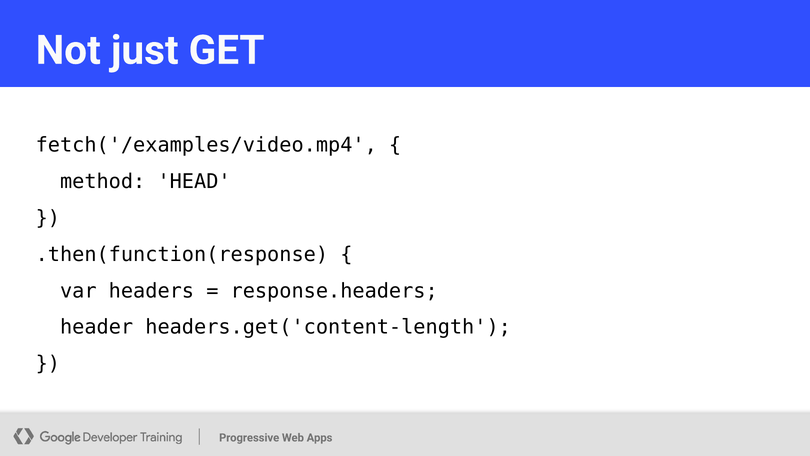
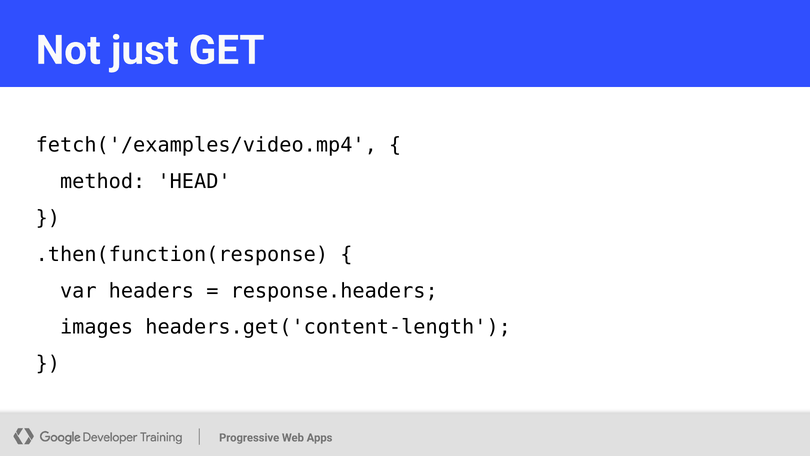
header: header -> images
